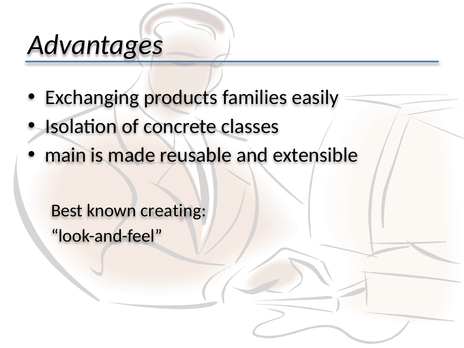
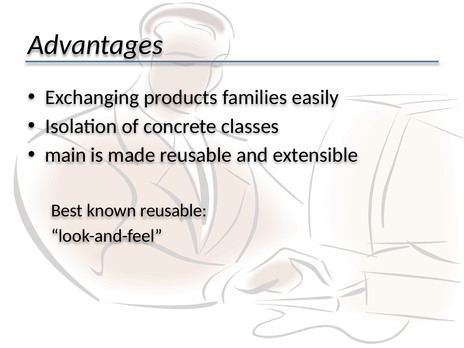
known creating: creating -> reusable
